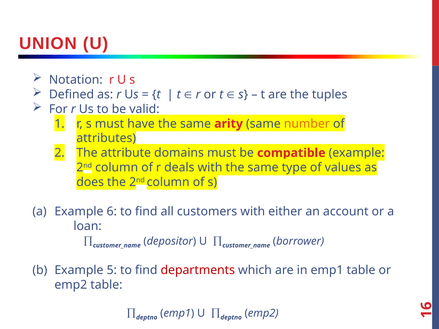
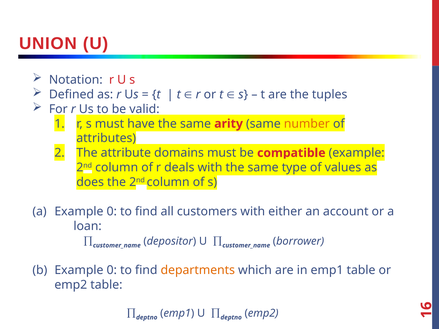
a Example 6: 6 -> 0
5 at (112, 270): 5 -> 0
departments colour: red -> orange
